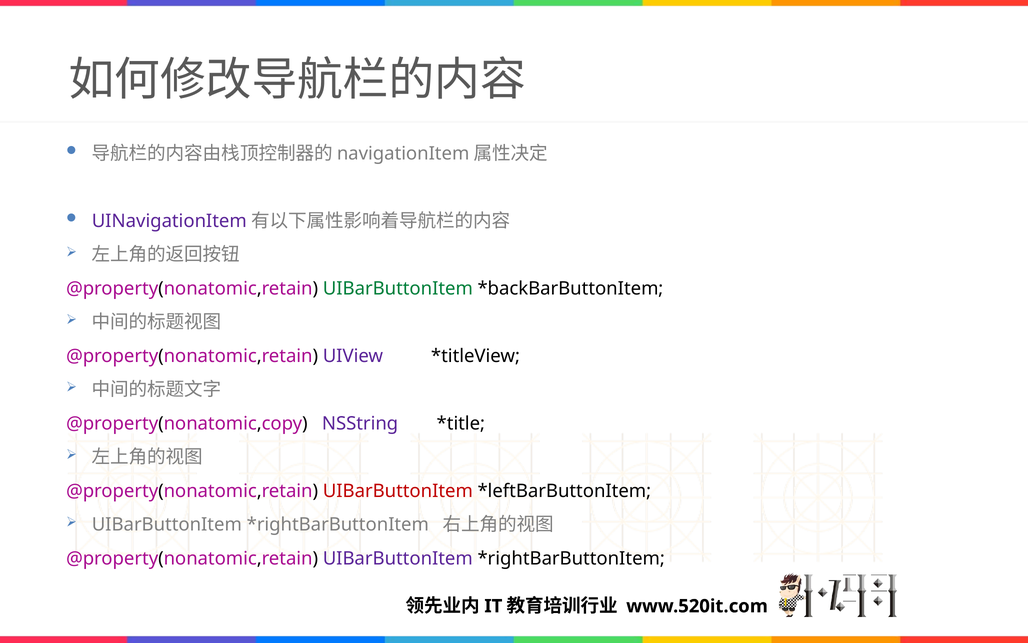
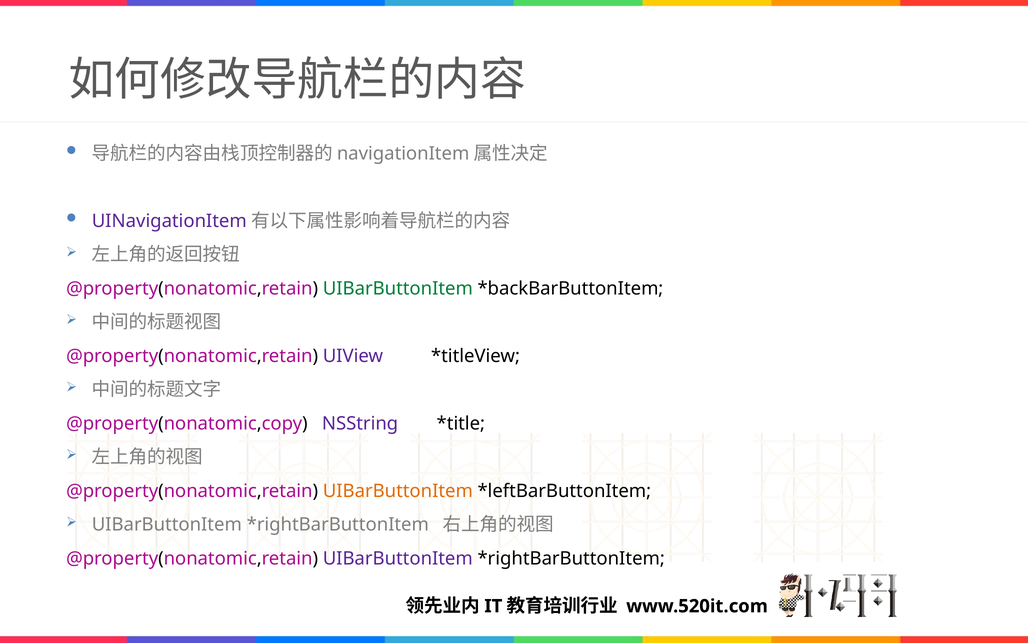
UIBarButtonItem at (398, 491) colour: red -> orange
